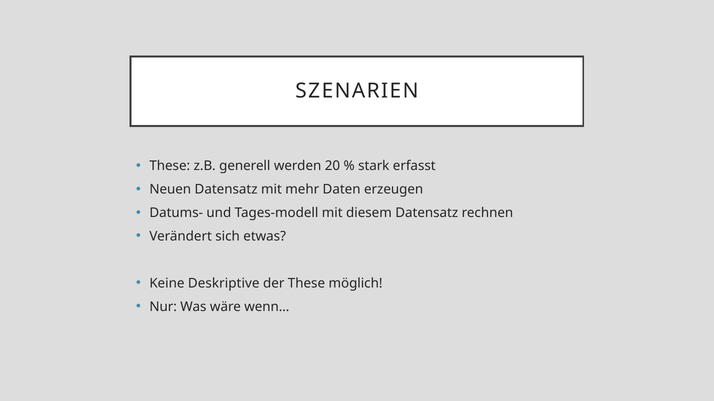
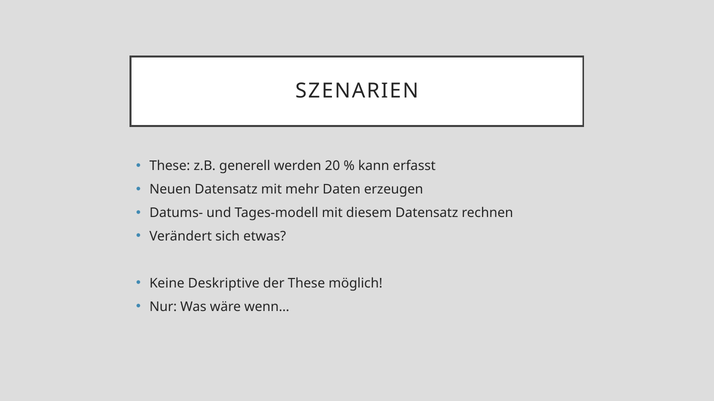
stark: stark -> kann
